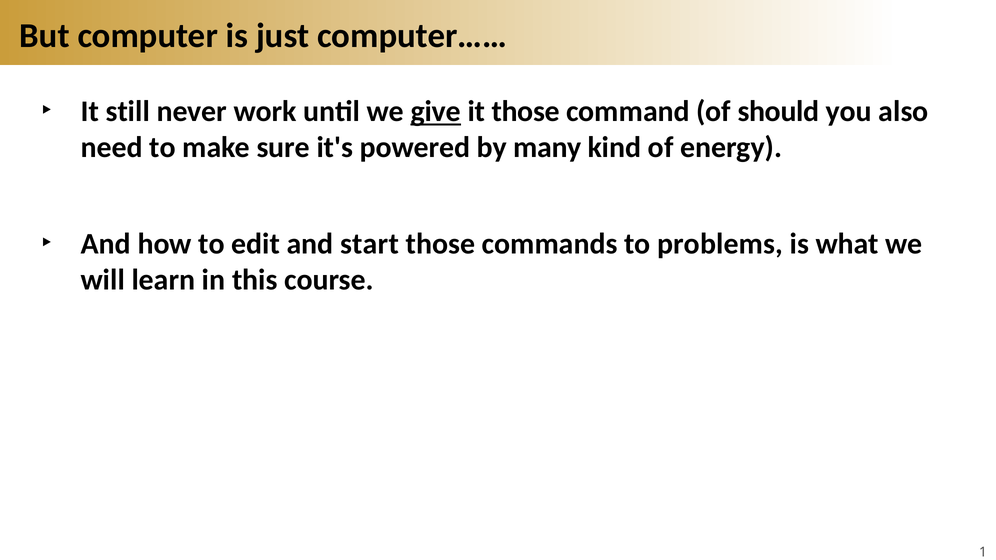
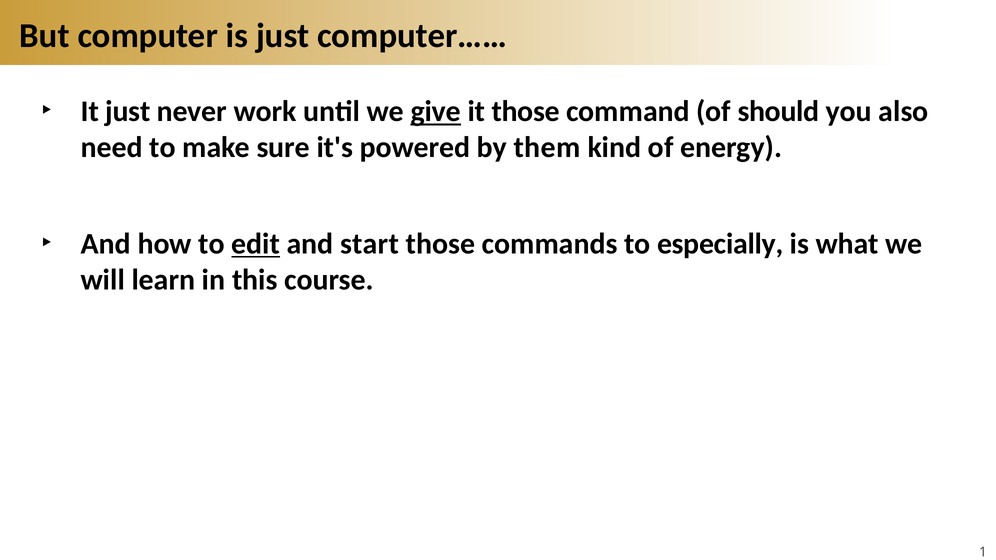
It still: still -> just
many: many -> them
edit underline: none -> present
problems: problems -> especially
